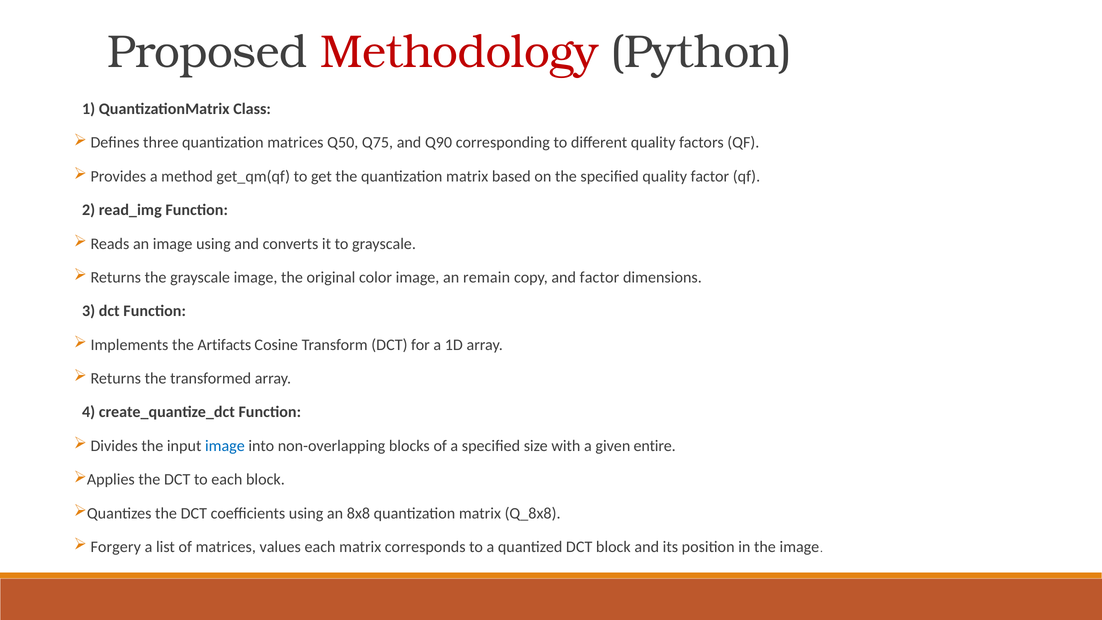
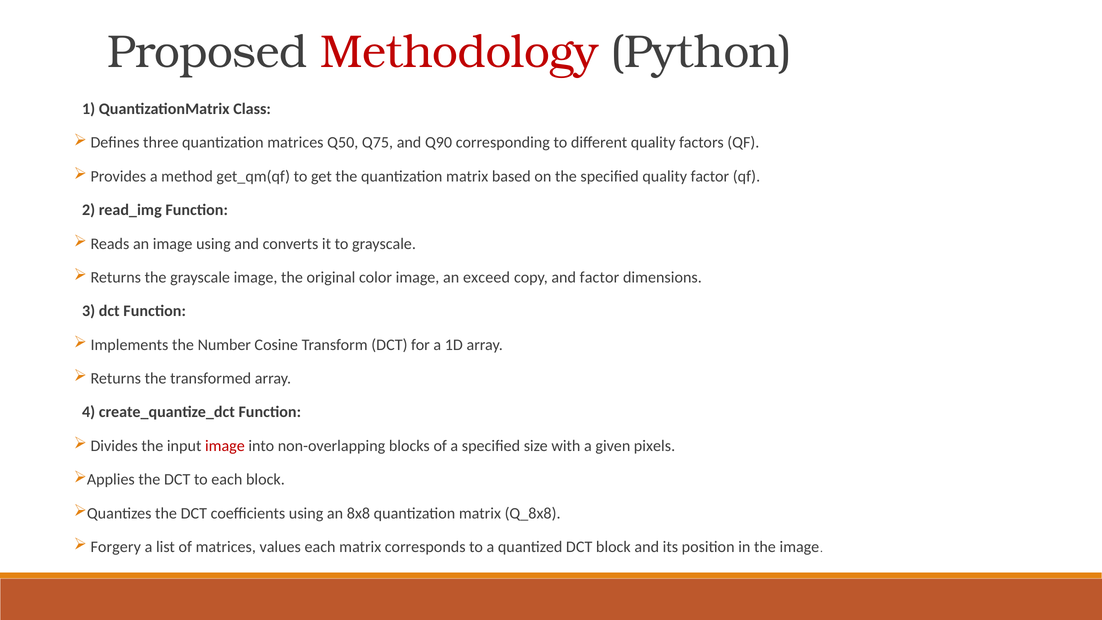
remain: remain -> exceed
Artifacts: Artifacts -> Number
image at (225, 446) colour: blue -> red
entire: entire -> pixels
